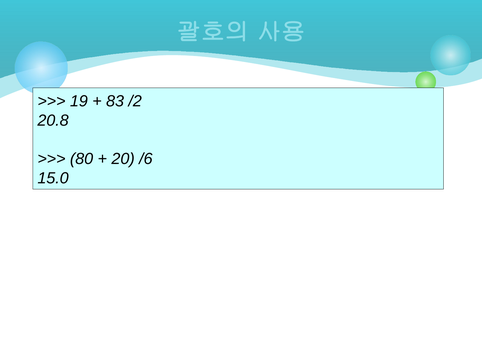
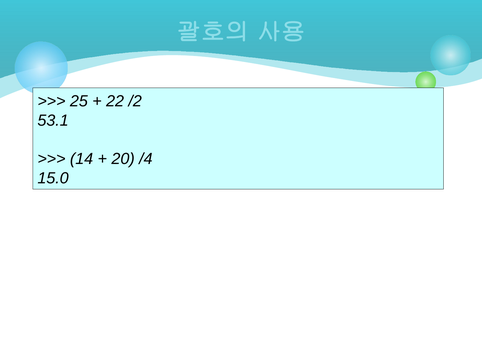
19: 19 -> 25
83: 83 -> 22
20.8: 20.8 -> 53.1
80: 80 -> 14
/6: /6 -> /4
